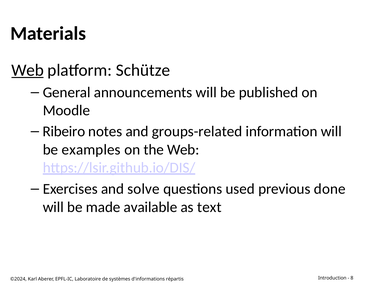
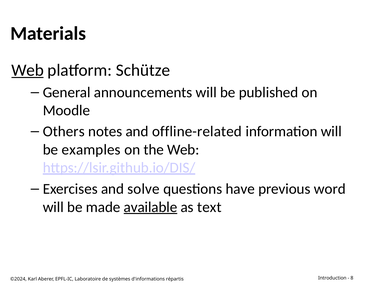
Ribeiro: Ribeiro -> Others
groups-related: groups-related -> offline-related
used: used -> have
done: done -> word
available underline: none -> present
